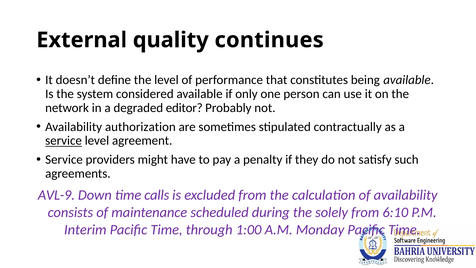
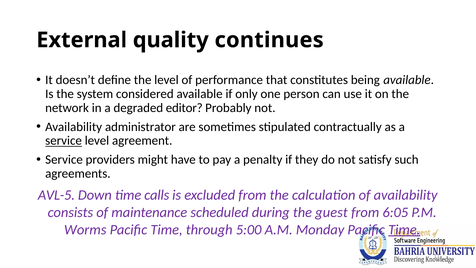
authorization: authorization -> administrator
AVL-9: AVL-9 -> AVL-5
solely: solely -> guest
6:10: 6:10 -> 6:05
Interim: Interim -> Worms
1:00: 1:00 -> 5:00
Time at (404, 229) underline: none -> present
